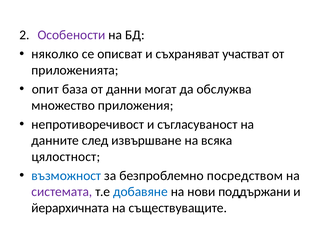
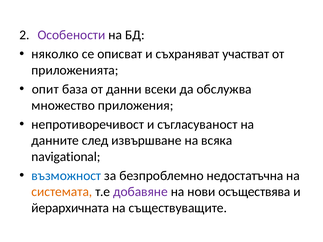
могат: могат -> всеки
цялостност: цялостност -> navigational
посредством: посредством -> недостатъчна
системата colour: purple -> orange
добавяне colour: blue -> purple
поддържани: поддържани -> осъществява
